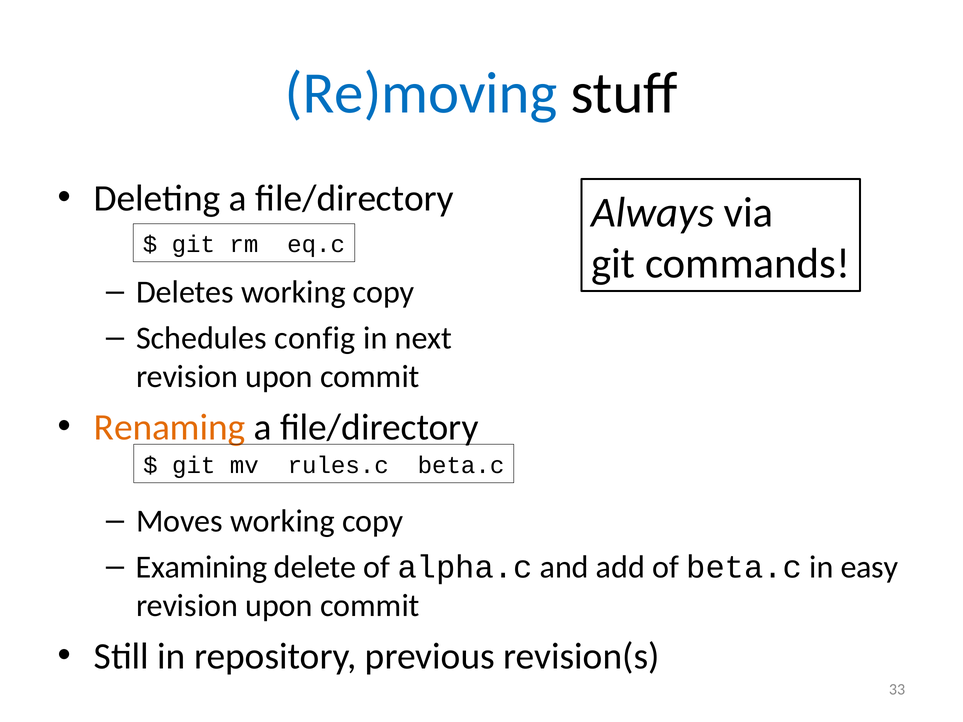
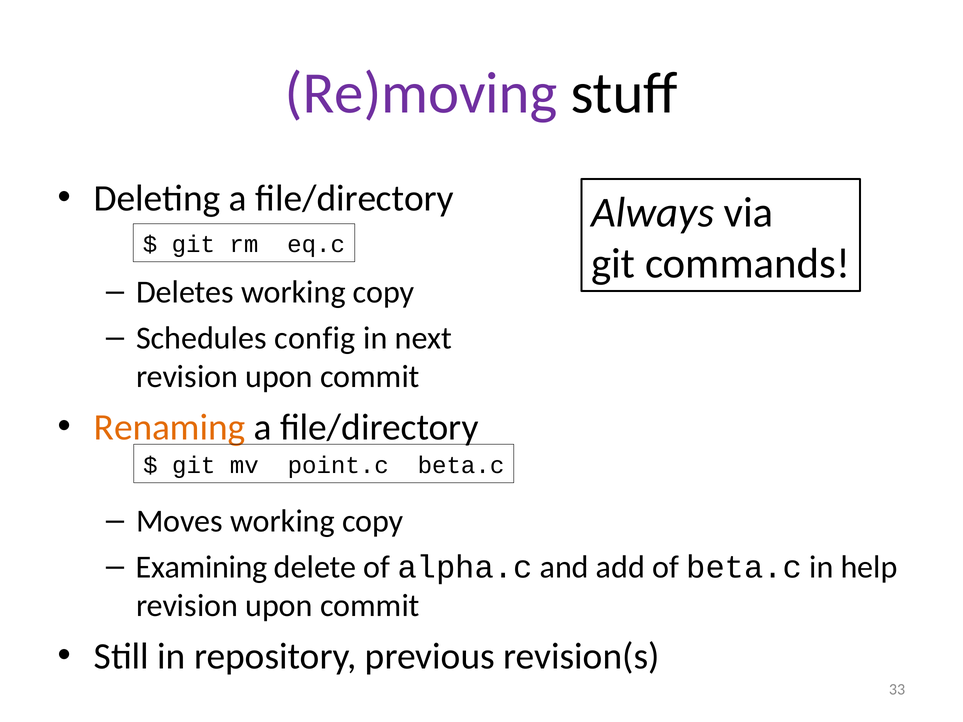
Re)moving colour: blue -> purple
rules.c: rules.c -> point.c
easy: easy -> help
